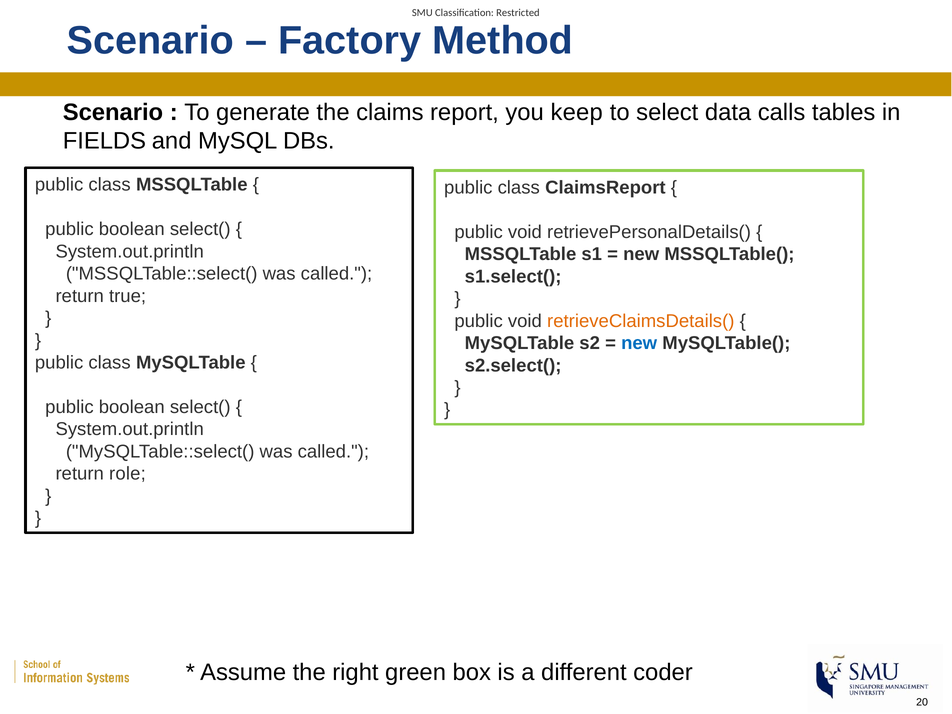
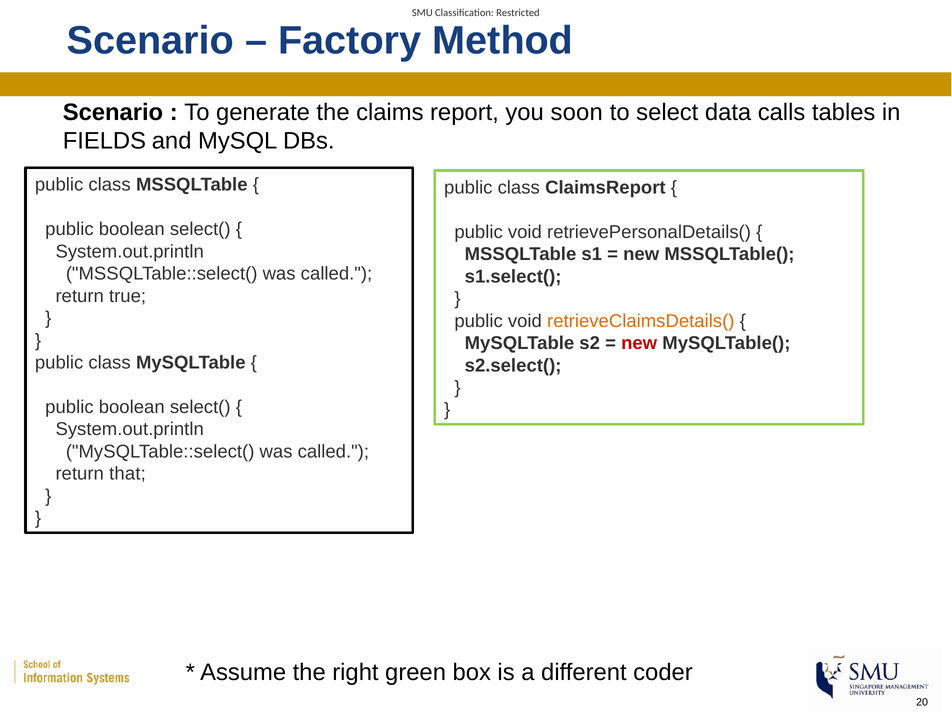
keep: keep -> soon
new at (639, 343) colour: blue -> red
role: role -> that
